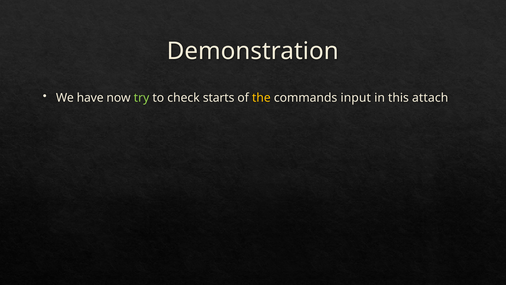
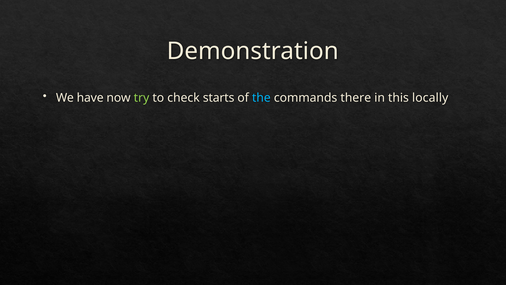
the colour: yellow -> light blue
input: input -> there
attach: attach -> locally
